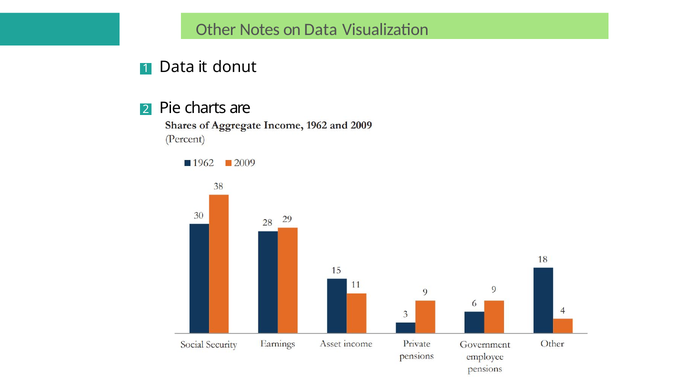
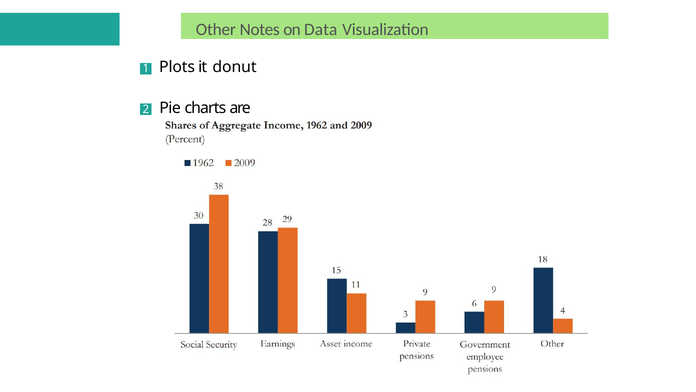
1 Data: Data -> Plots
